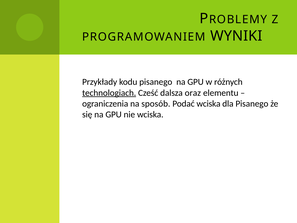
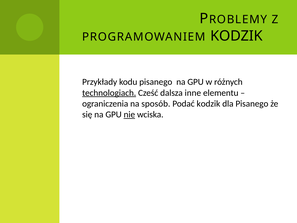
PROGRAMOWANIEM WYNIKI: WYNIKI -> KODZIK
oraz: oraz -> inne
Podać wciska: wciska -> kodzik
nie underline: none -> present
